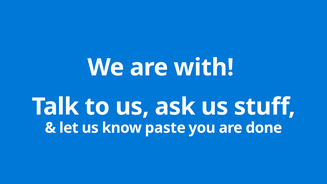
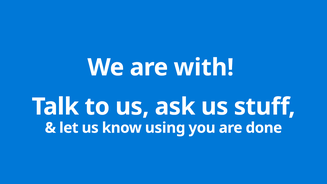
paste: paste -> using
